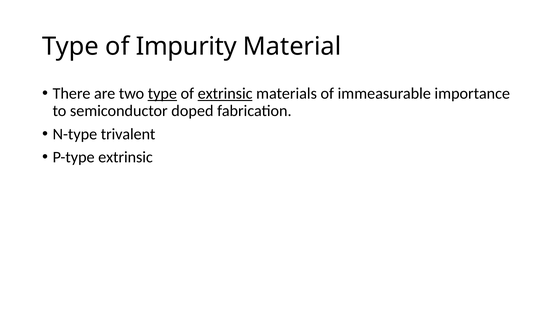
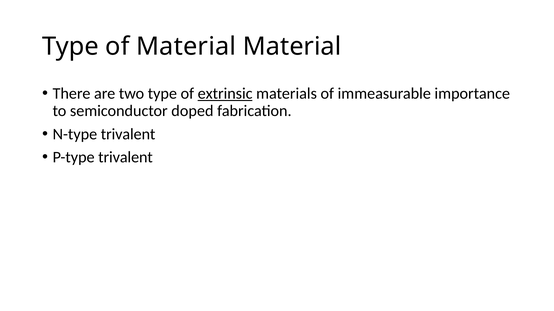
of Impurity: Impurity -> Material
type at (162, 94) underline: present -> none
P-type extrinsic: extrinsic -> trivalent
